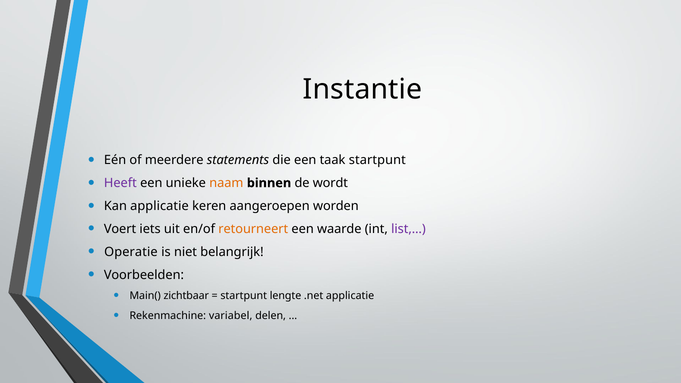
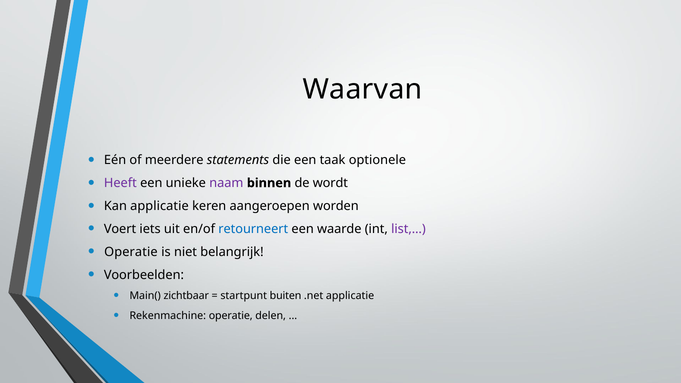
Instantie: Instantie -> Waarvan
taak startpunt: startpunt -> optionele
naam colour: orange -> purple
retourneert colour: orange -> blue
lengte: lengte -> buiten
Rekenmachine variabel: variabel -> operatie
